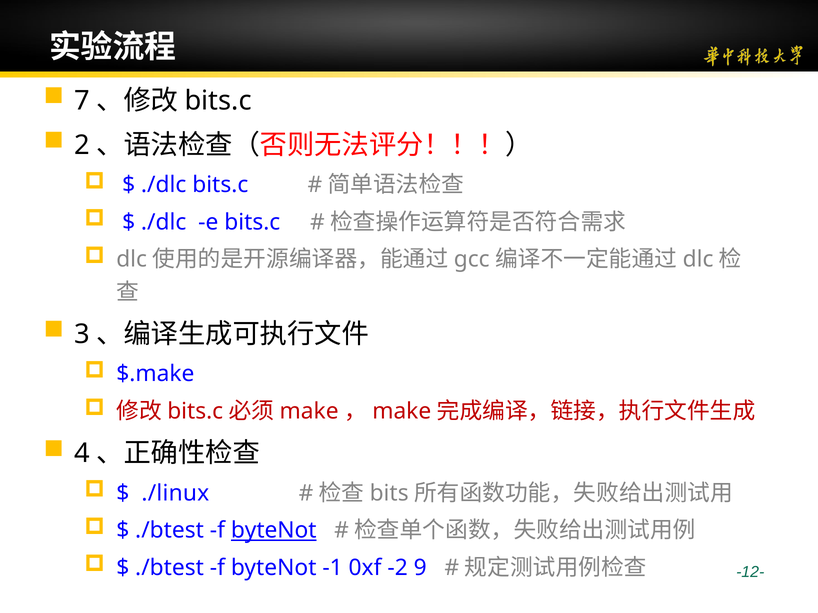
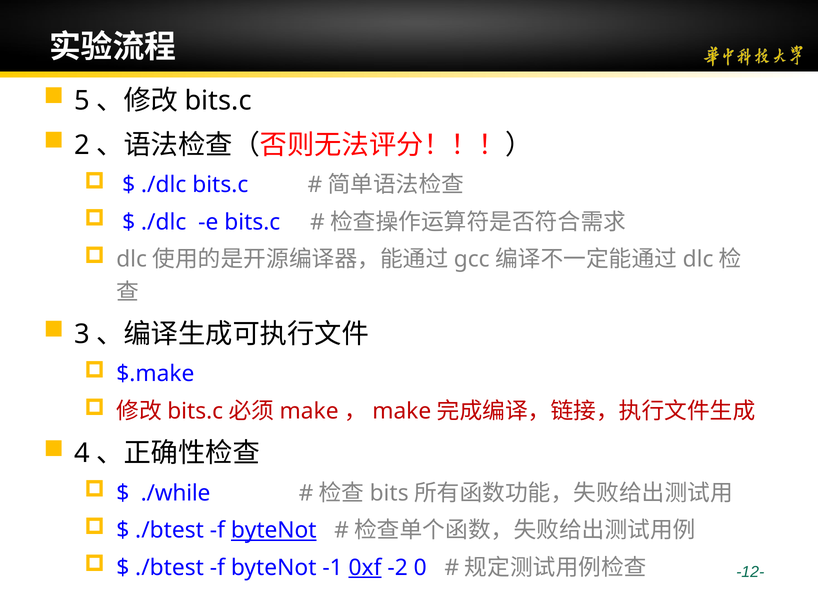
7: 7 -> 5
./linux: ./linux -> ./while
0xf underline: none -> present
9: 9 -> 0
